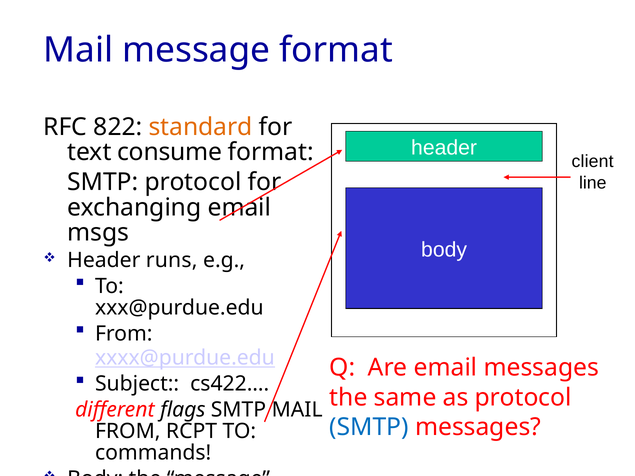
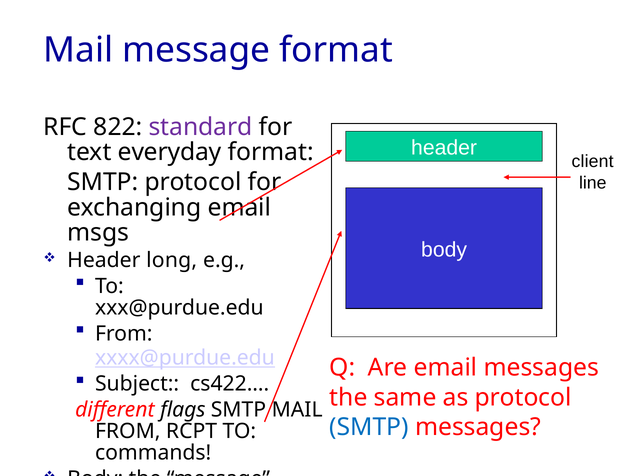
standard colour: orange -> purple
consume: consume -> everyday
runs: runs -> long
